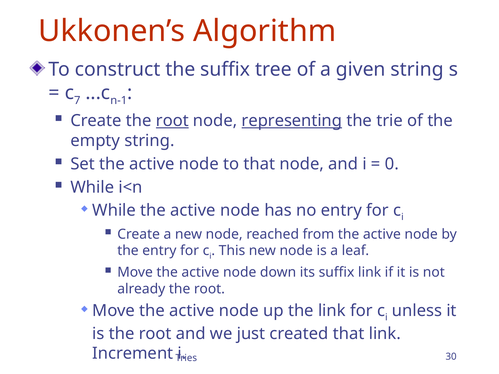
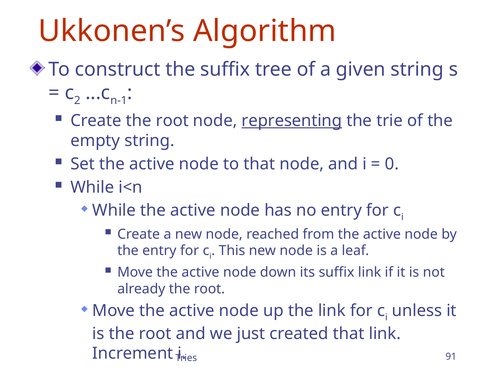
7: 7 -> 2
root at (172, 121) underline: present -> none
30: 30 -> 91
